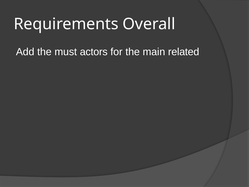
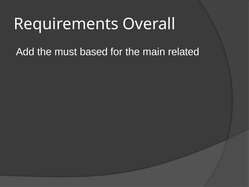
actors: actors -> based
